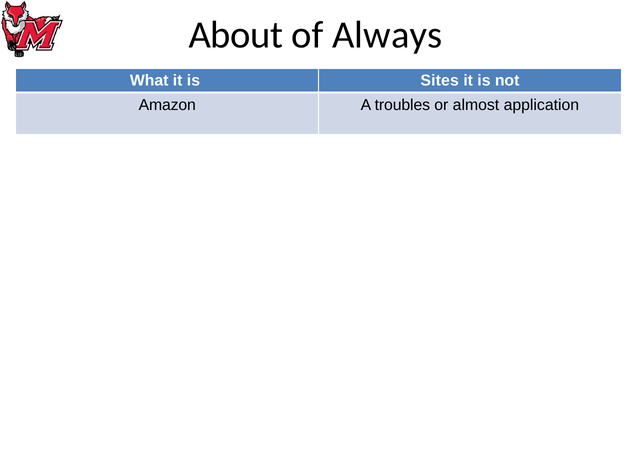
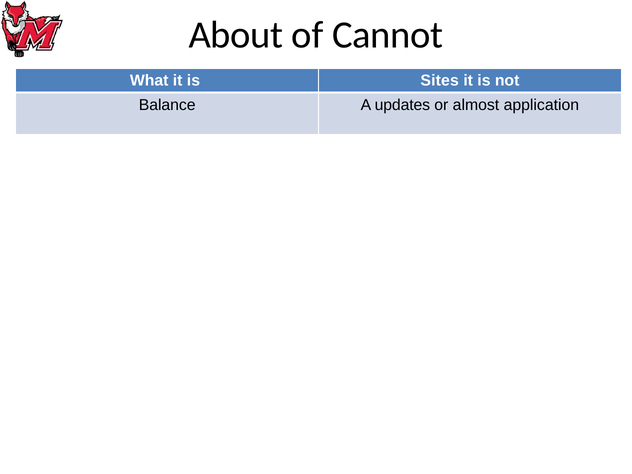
Always: Always -> Cannot
Amazon: Amazon -> Balance
troubles: troubles -> updates
